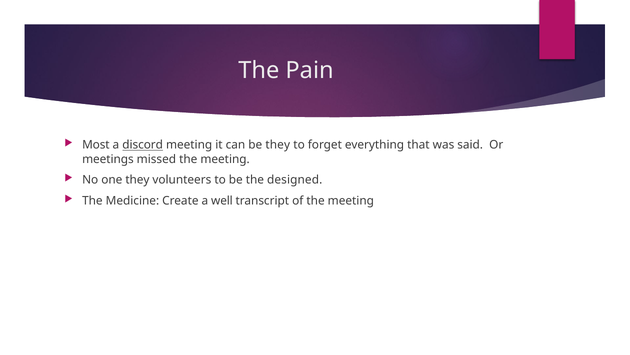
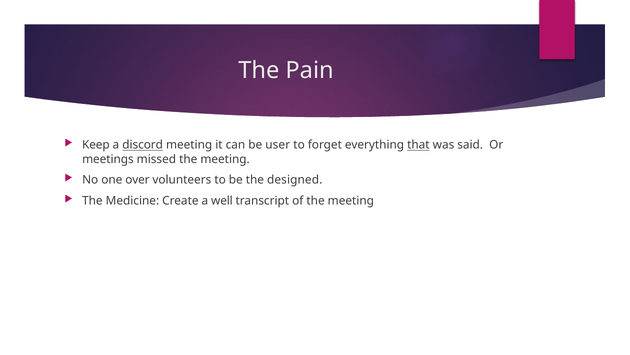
Most: Most -> Keep
be they: they -> user
that underline: none -> present
one they: they -> over
